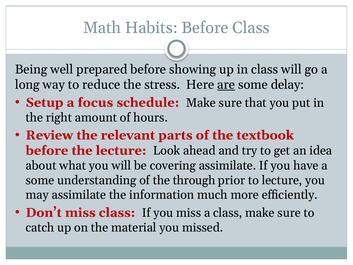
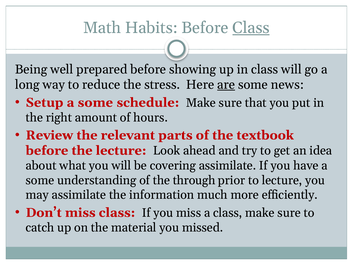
Class at (251, 28) underline: none -> present
delay: delay -> news
Setup a focus: focus -> some
